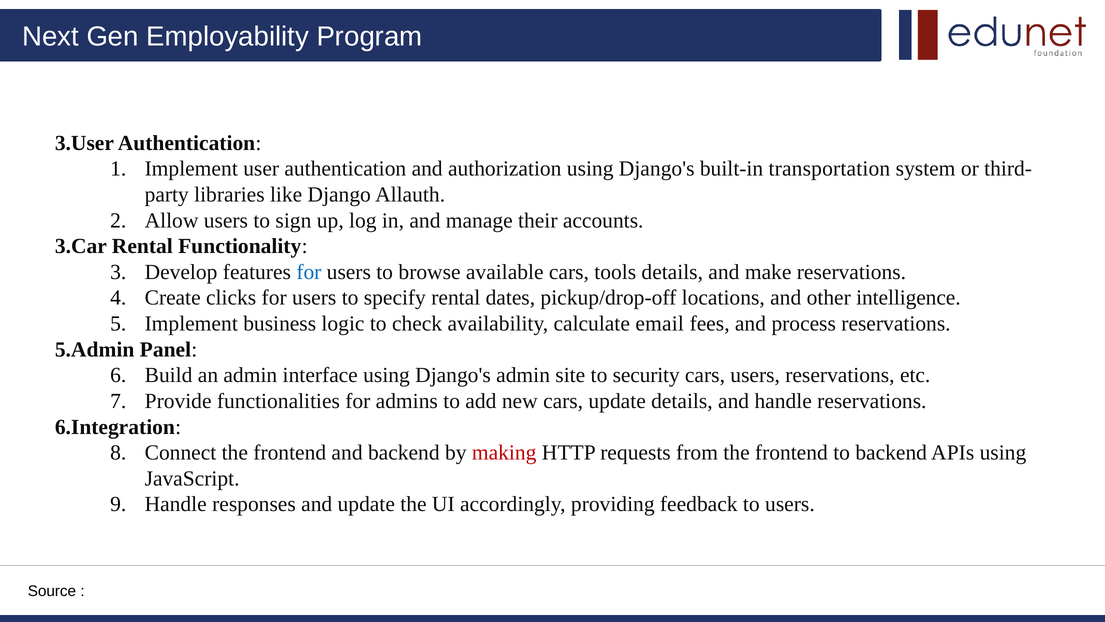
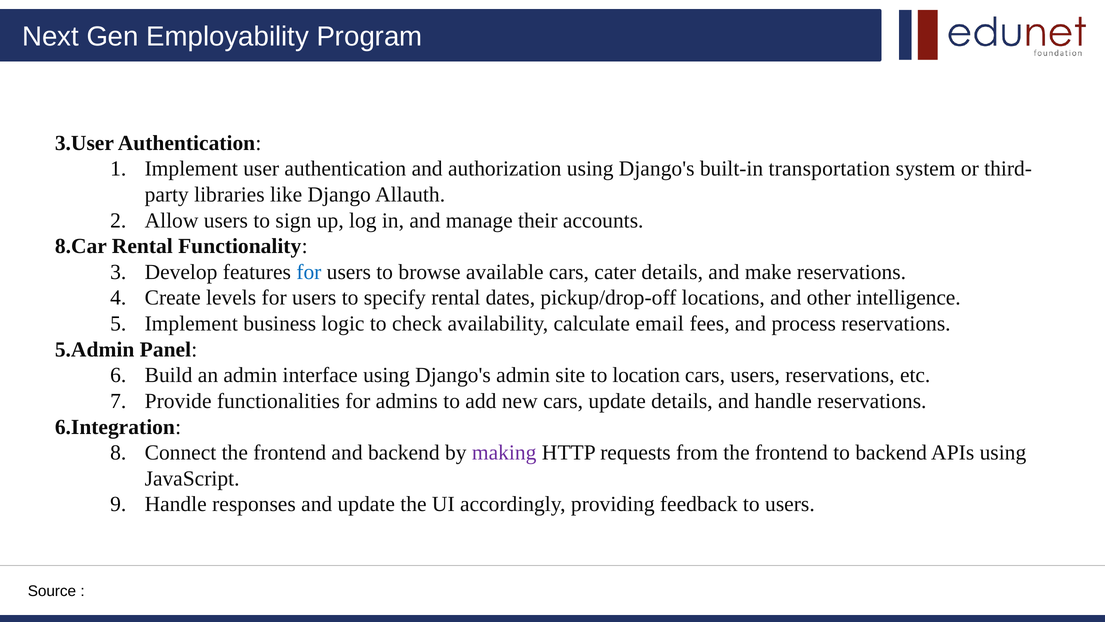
3.Car: 3.Car -> 8.Car
tools: tools -> cater
clicks: clicks -> levels
security: security -> location
making colour: red -> purple
